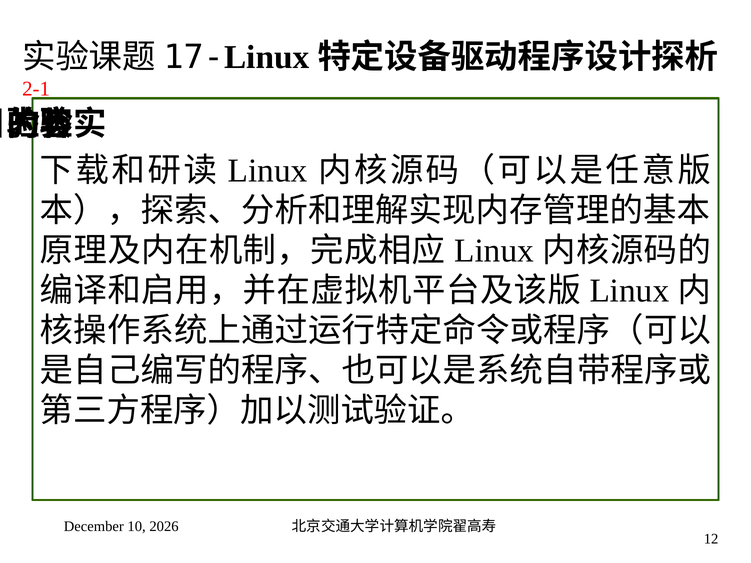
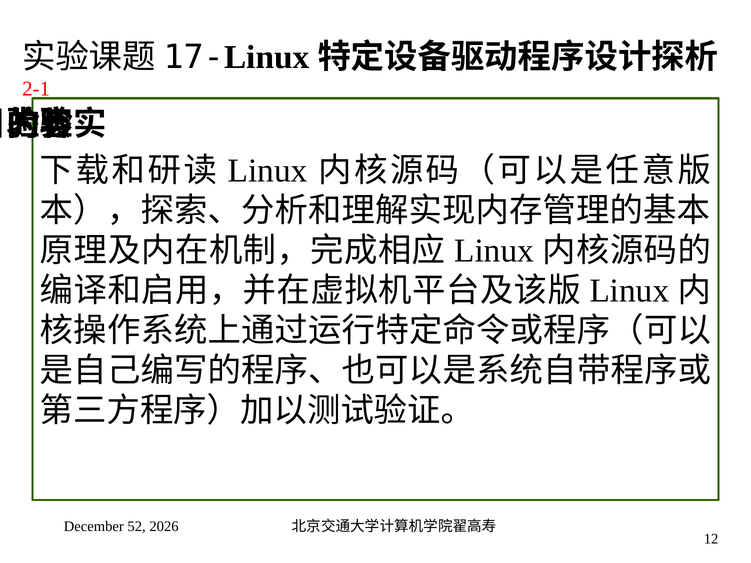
10: 10 -> 52
